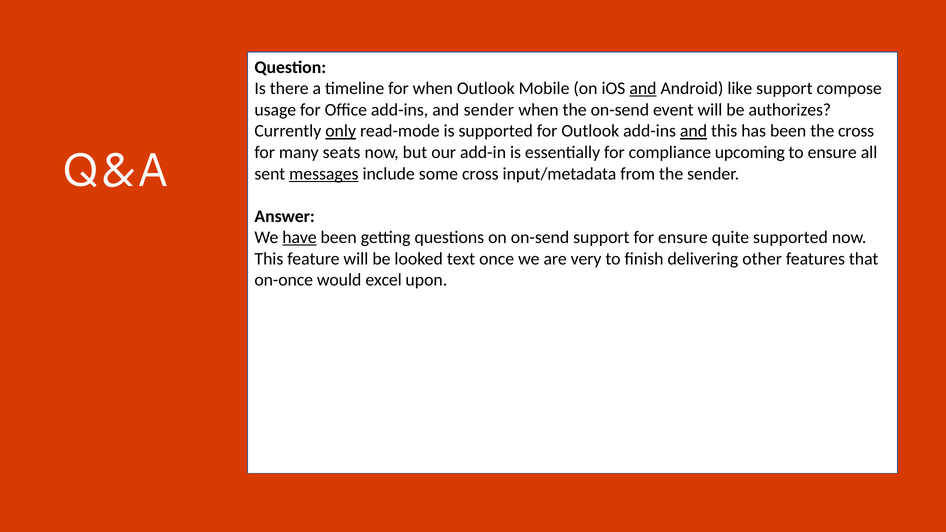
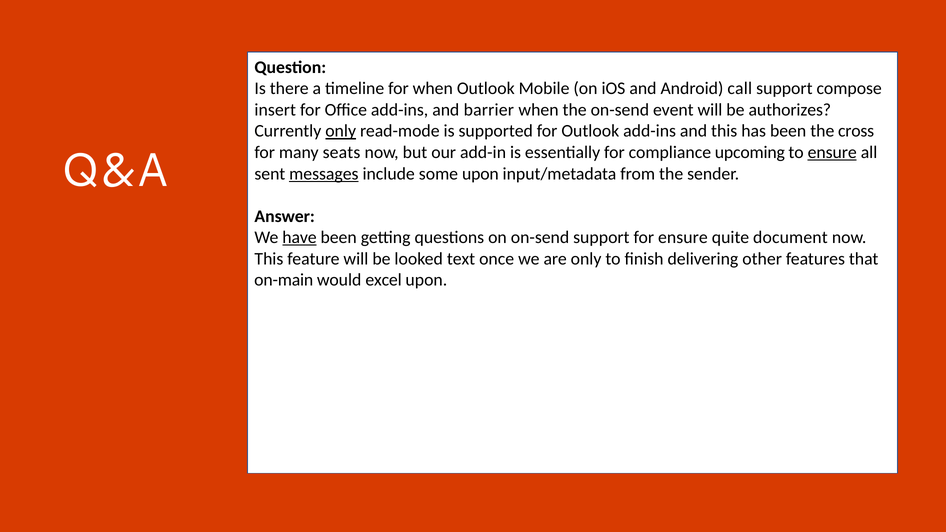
and at (643, 89) underline: present -> none
like: like -> call
usage: usage -> insert
and sender: sender -> barrier
and at (694, 131) underline: present -> none
ensure at (832, 152) underline: none -> present
some cross: cross -> upon
quite supported: supported -> document
are very: very -> only
on-once: on-once -> on-main
